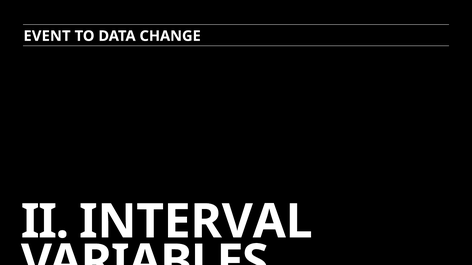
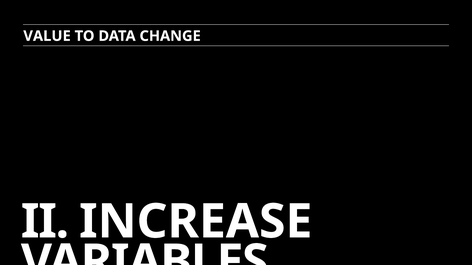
EVENT: EVENT -> VALUE
INTERVAL: INTERVAL -> INCREASE
